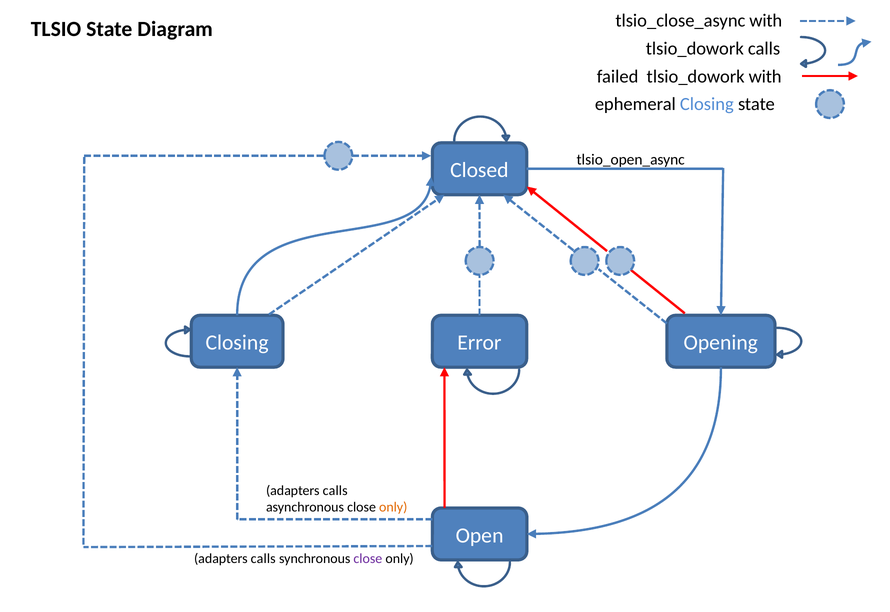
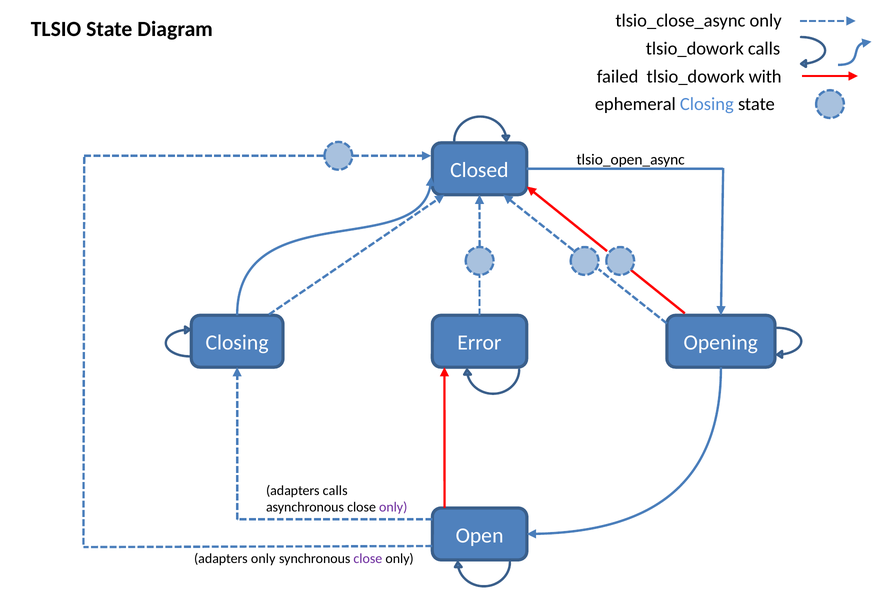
tlsio_close_async with: with -> only
only at (393, 507) colour: orange -> purple
calls at (263, 559): calls -> only
